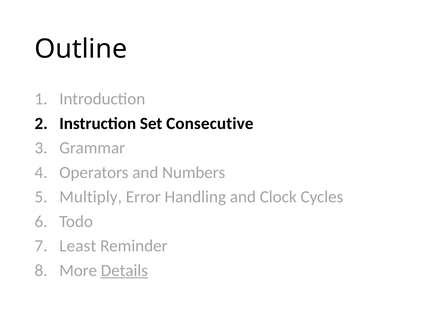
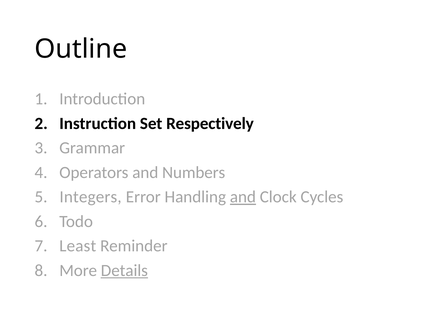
Consecutive: Consecutive -> Respectively
Multiply: Multiply -> Integers
and at (243, 197) underline: none -> present
